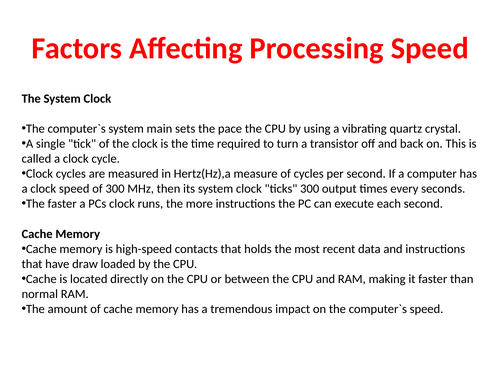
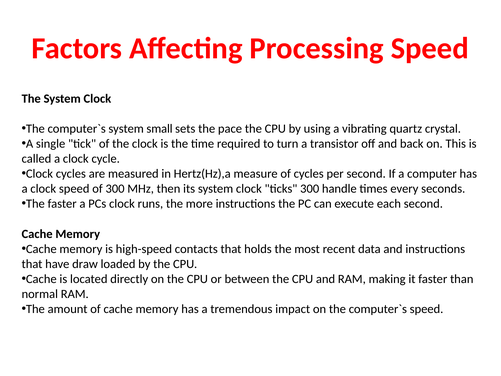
main: main -> small
output: output -> handle
